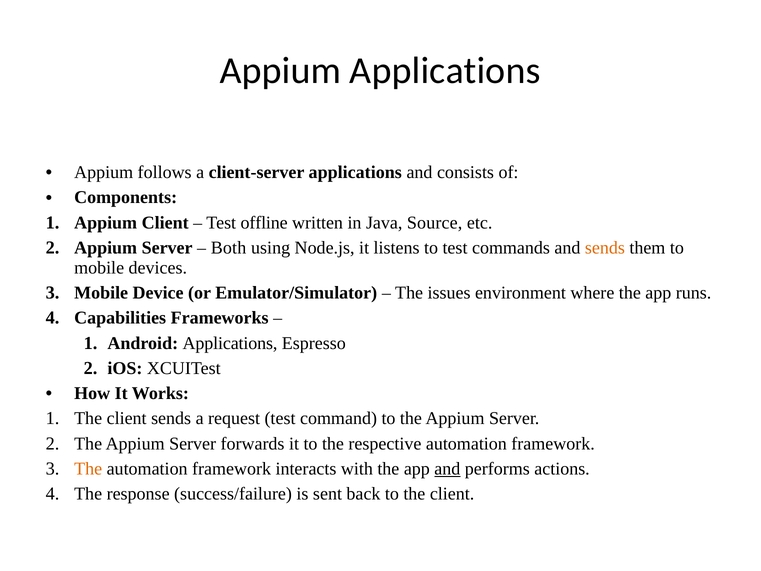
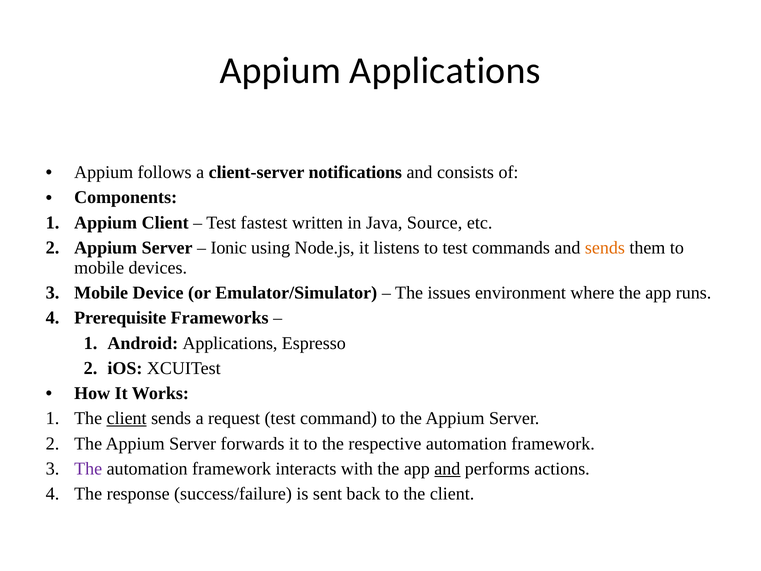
client-server applications: applications -> notifications
offline: offline -> fastest
Both: Both -> Ionic
Capabilities: Capabilities -> Prerequisite
client at (127, 418) underline: none -> present
The at (88, 468) colour: orange -> purple
